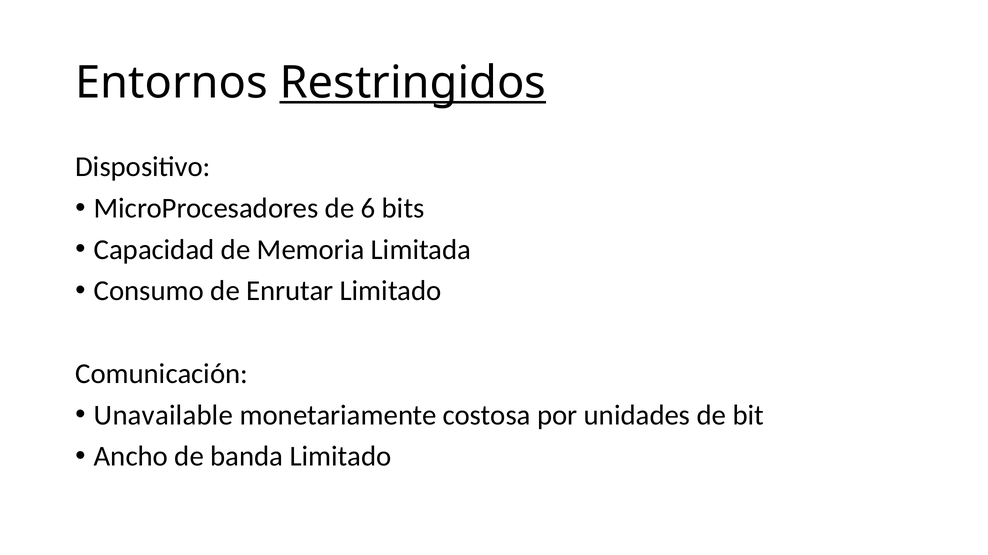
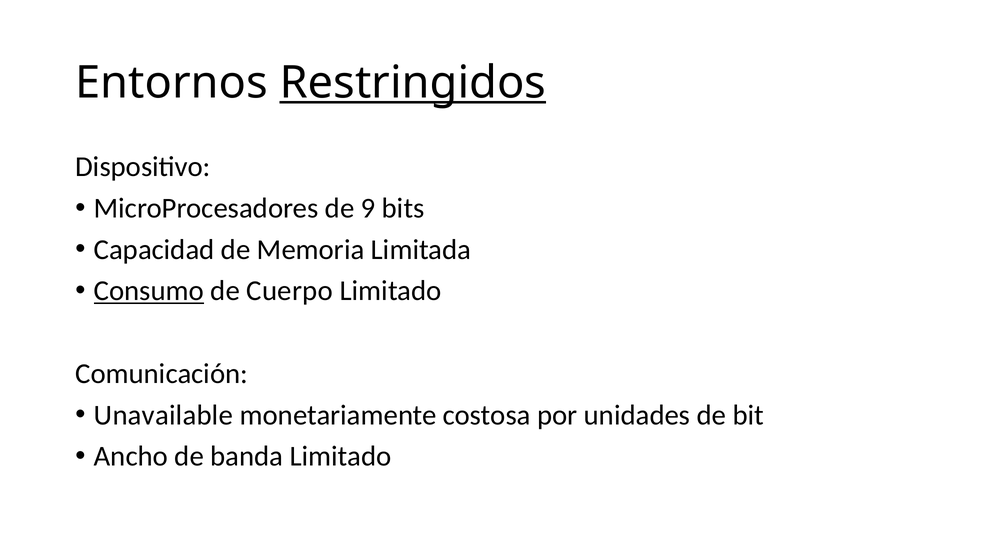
6: 6 -> 9
Consumo underline: none -> present
Enrutar: Enrutar -> Cuerpo
